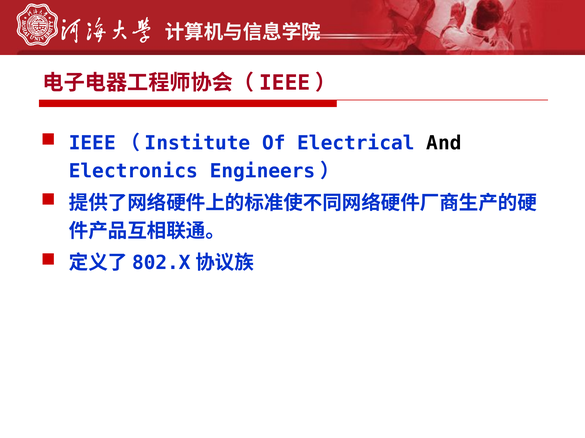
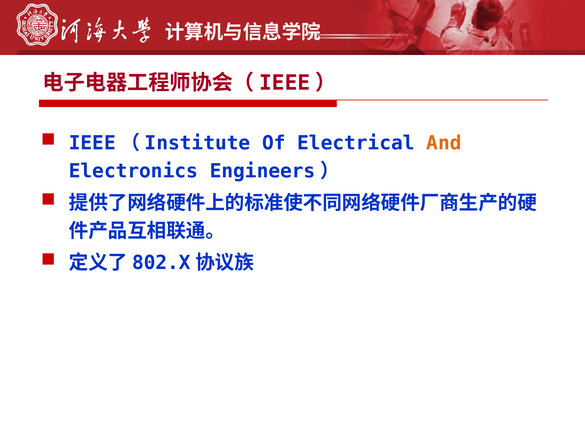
And colour: black -> orange
